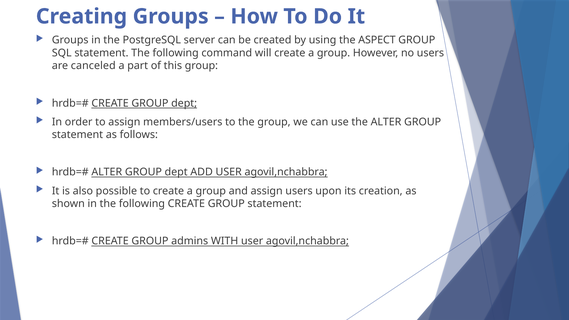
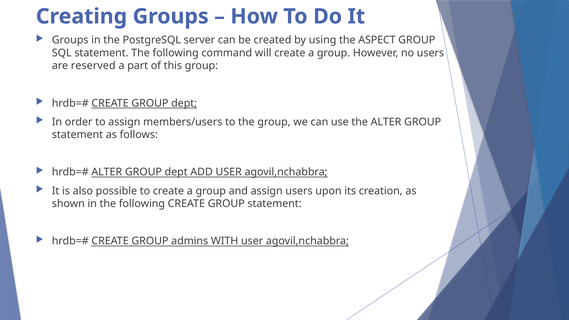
canceled: canceled -> reserved
